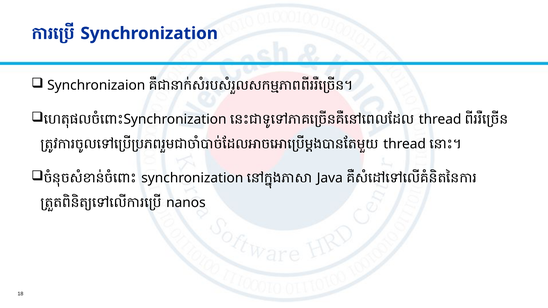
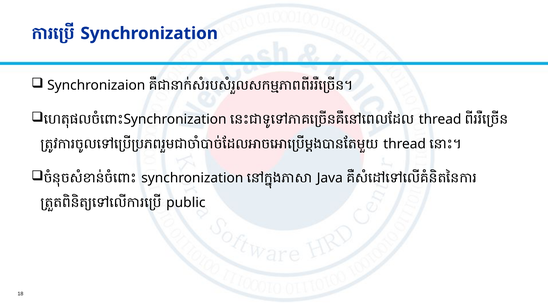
nanos: nanos -> public
